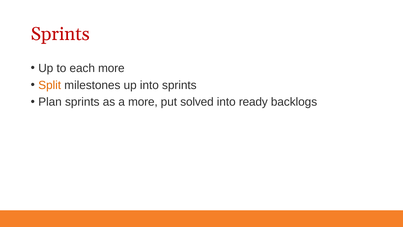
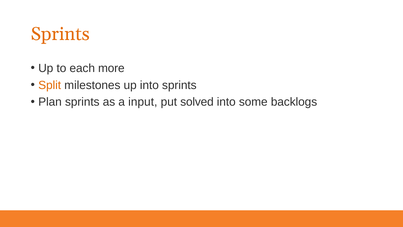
Sprints at (60, 34) colour: red -> orange
a more: more -> input
ready: ready -> some
